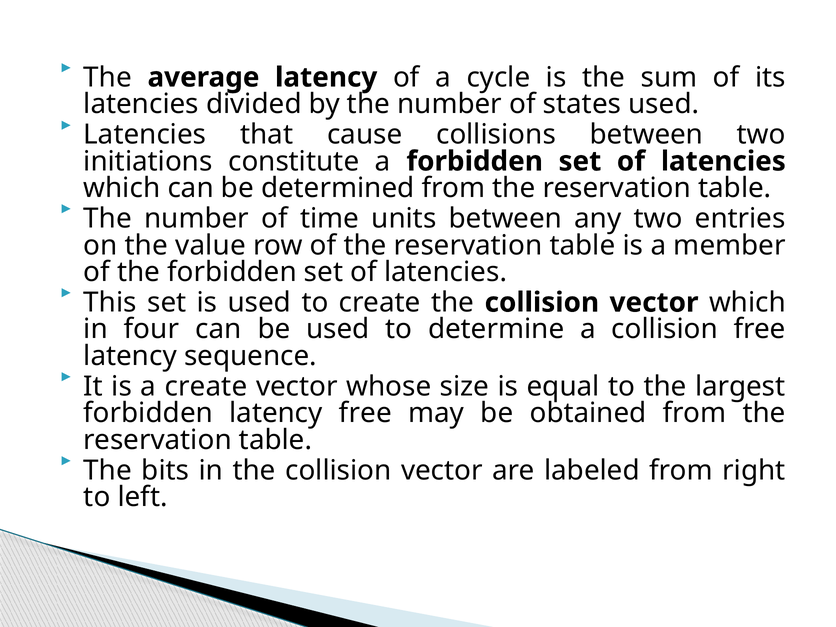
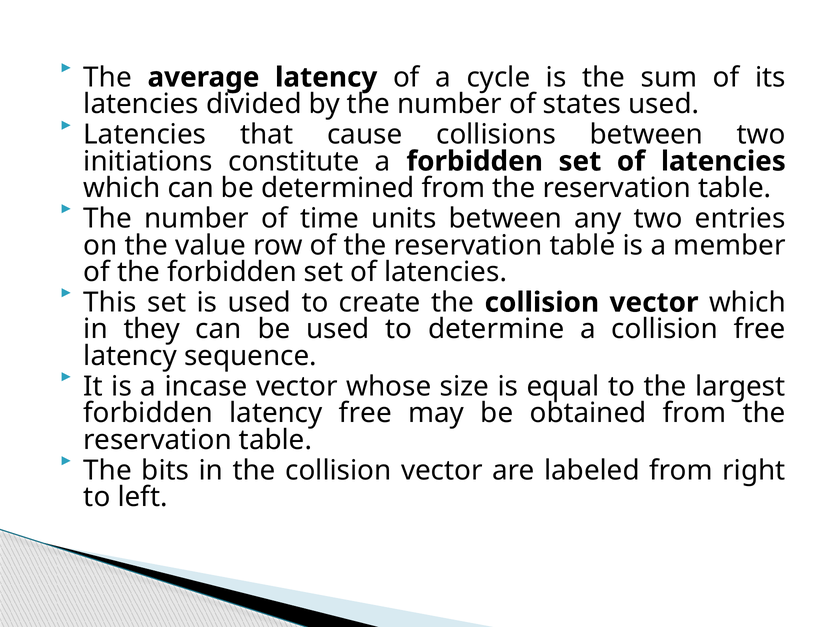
four: four -> they
a create: create -> incase
